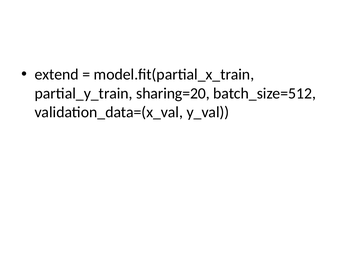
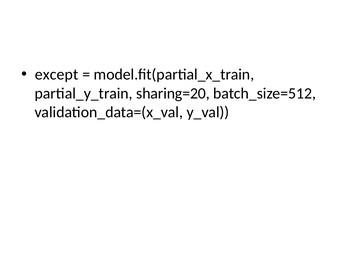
extend: extend -> except
